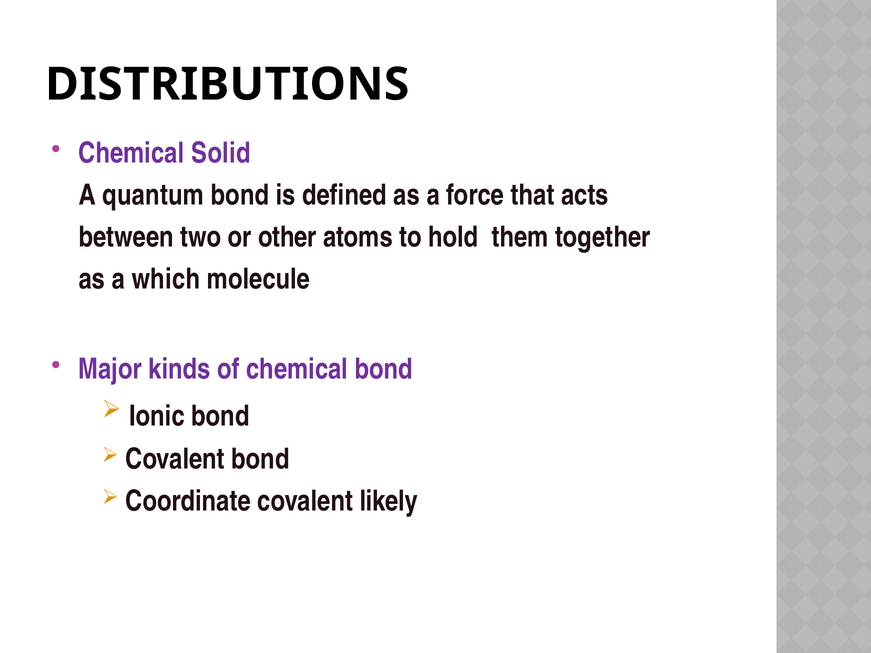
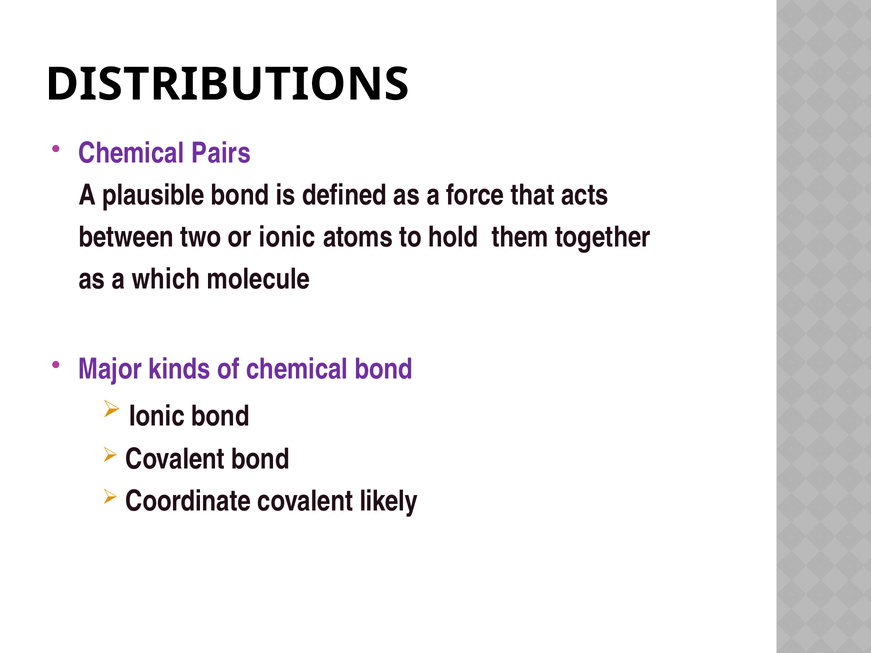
Solid: Solid -> Pairs
quantum: quantum -> plausible
or other: other -> ionic
